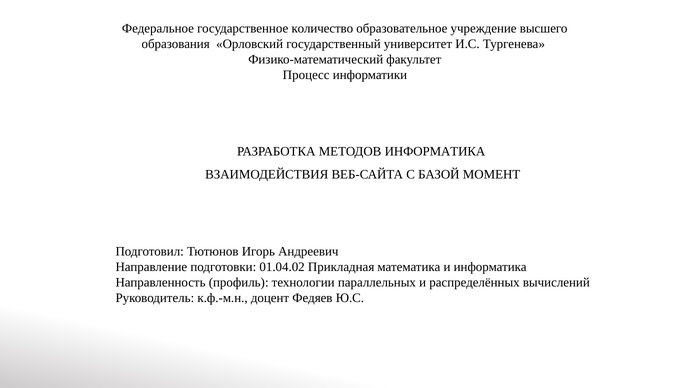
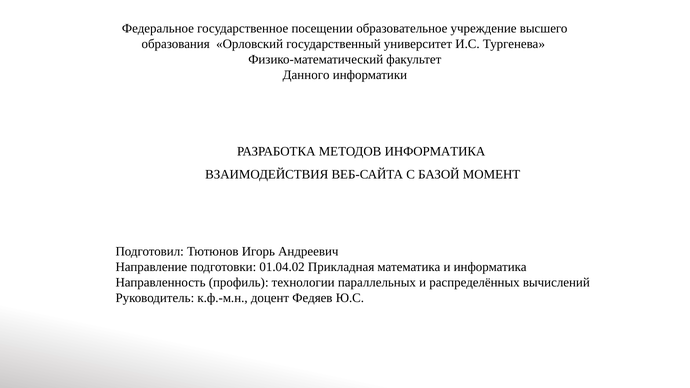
количество: количество -> посещении
Процесс: Процесс -> Данного
